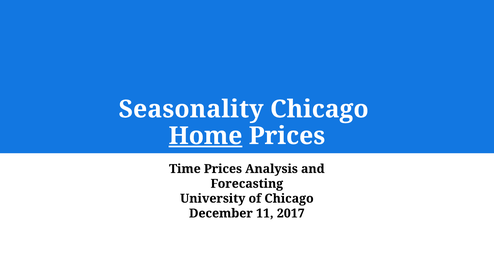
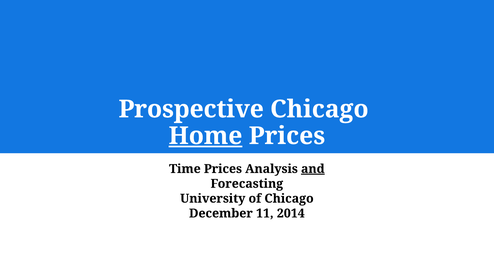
Seasonality: Seasonality -> Prospective
and underline: none -> present
2017: 2017 -> 2014
